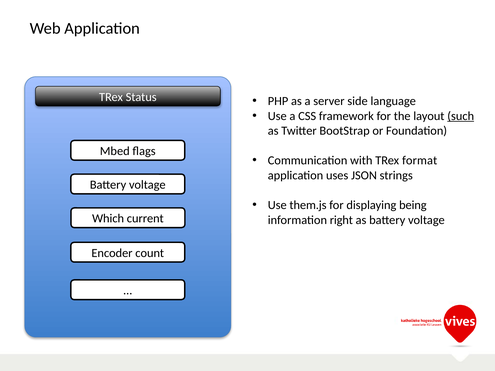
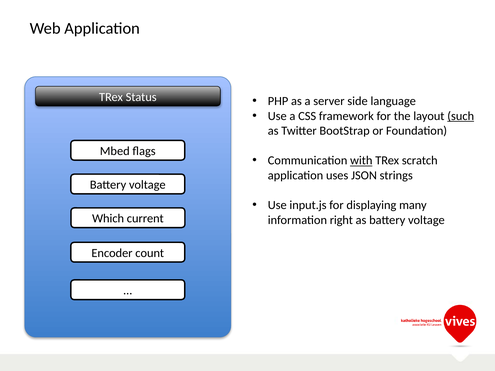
with underline: none -> present
format: format -> scratch
them.js: them.js -> input.js
being: being -> many
